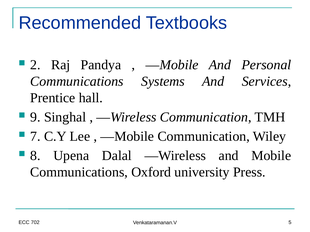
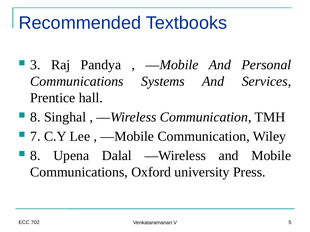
2: 2 -> 3
9 at (35, 117): 9 -> 8
